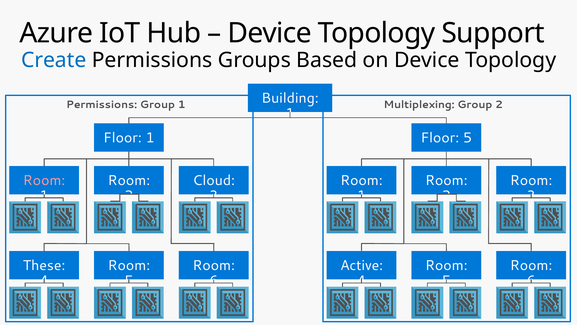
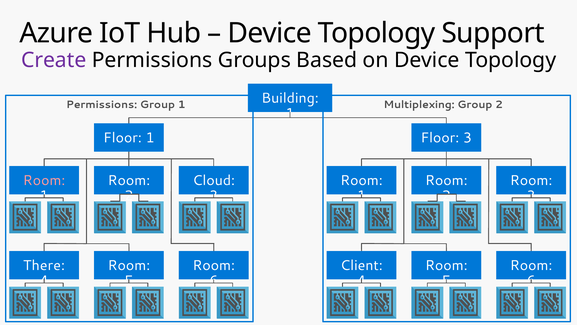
Create colour: blue -> purple
Floor 5: 5 -> 3
These: These -> There
Active: Active -> Client
